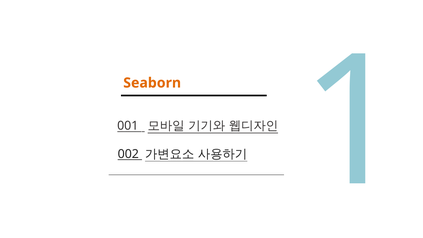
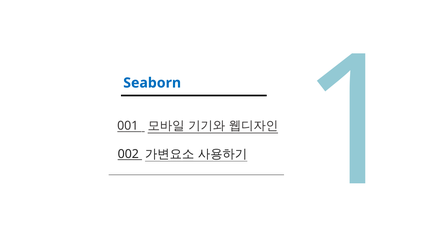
Seaborn colour: orange -> blue
